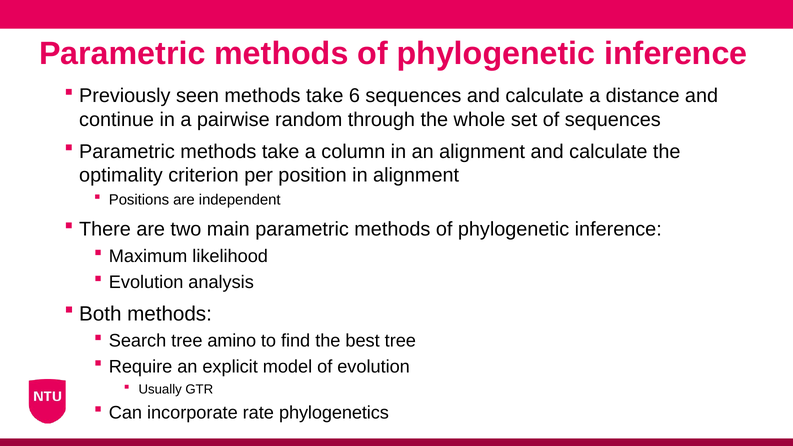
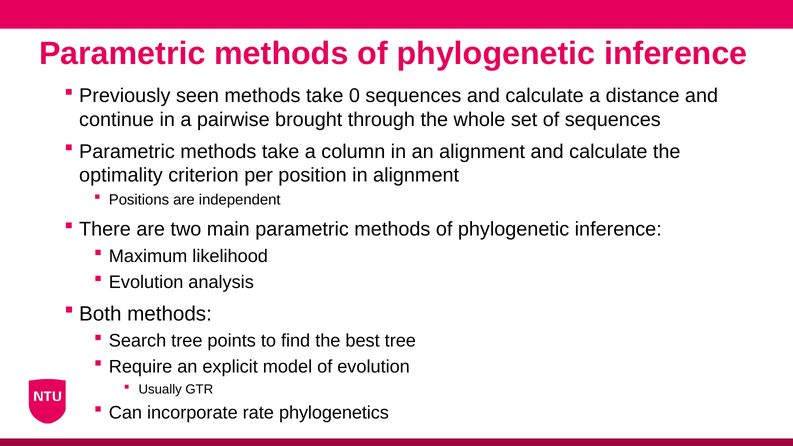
6: 6 -> 0
random: random -> brought
amino: amino -> points
